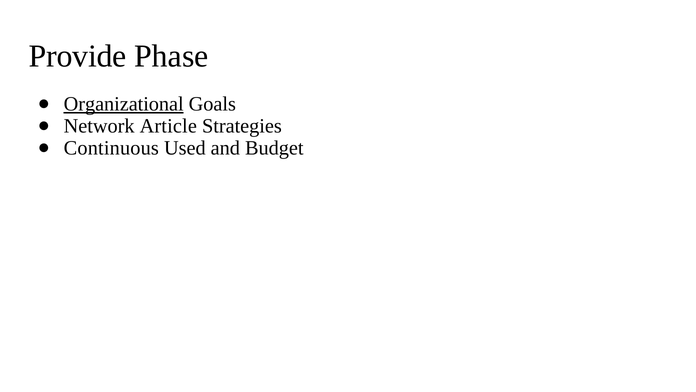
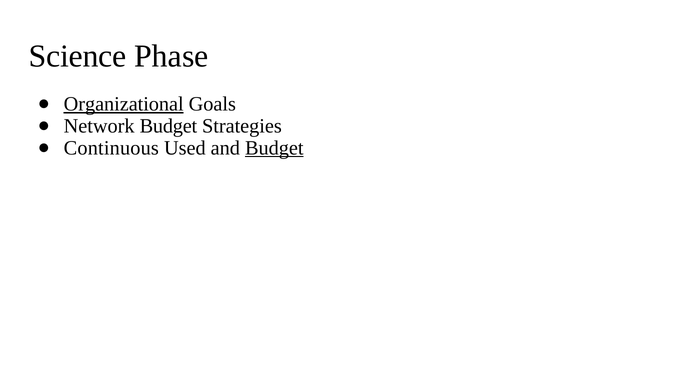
Provide: Provide -> Science
Network Article: Article -> Budget
Budget at (274, 148) underline: none -> present
